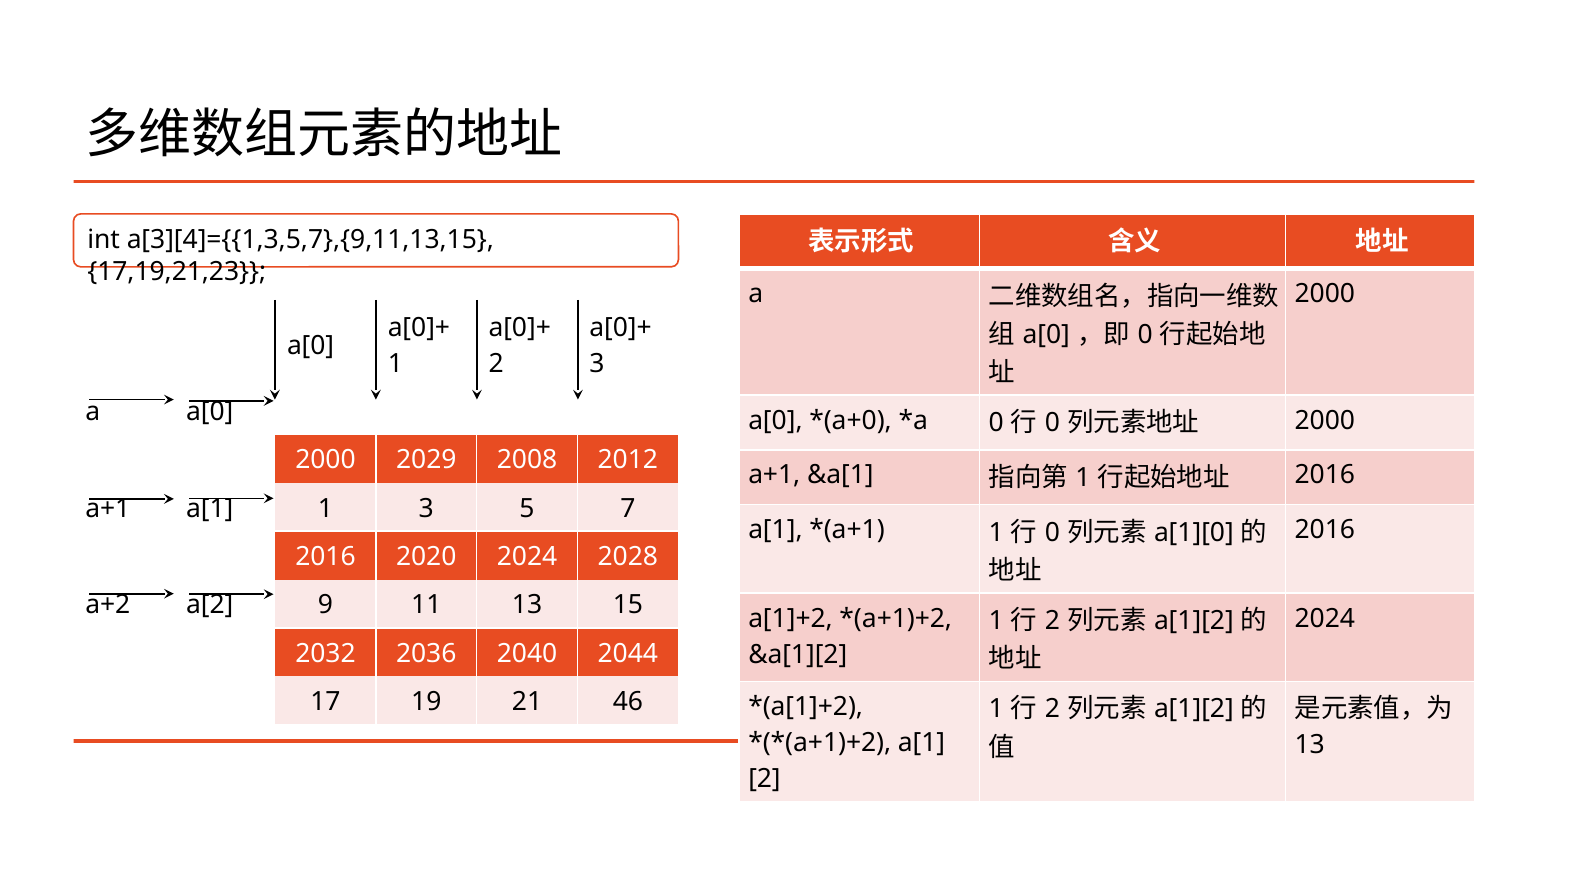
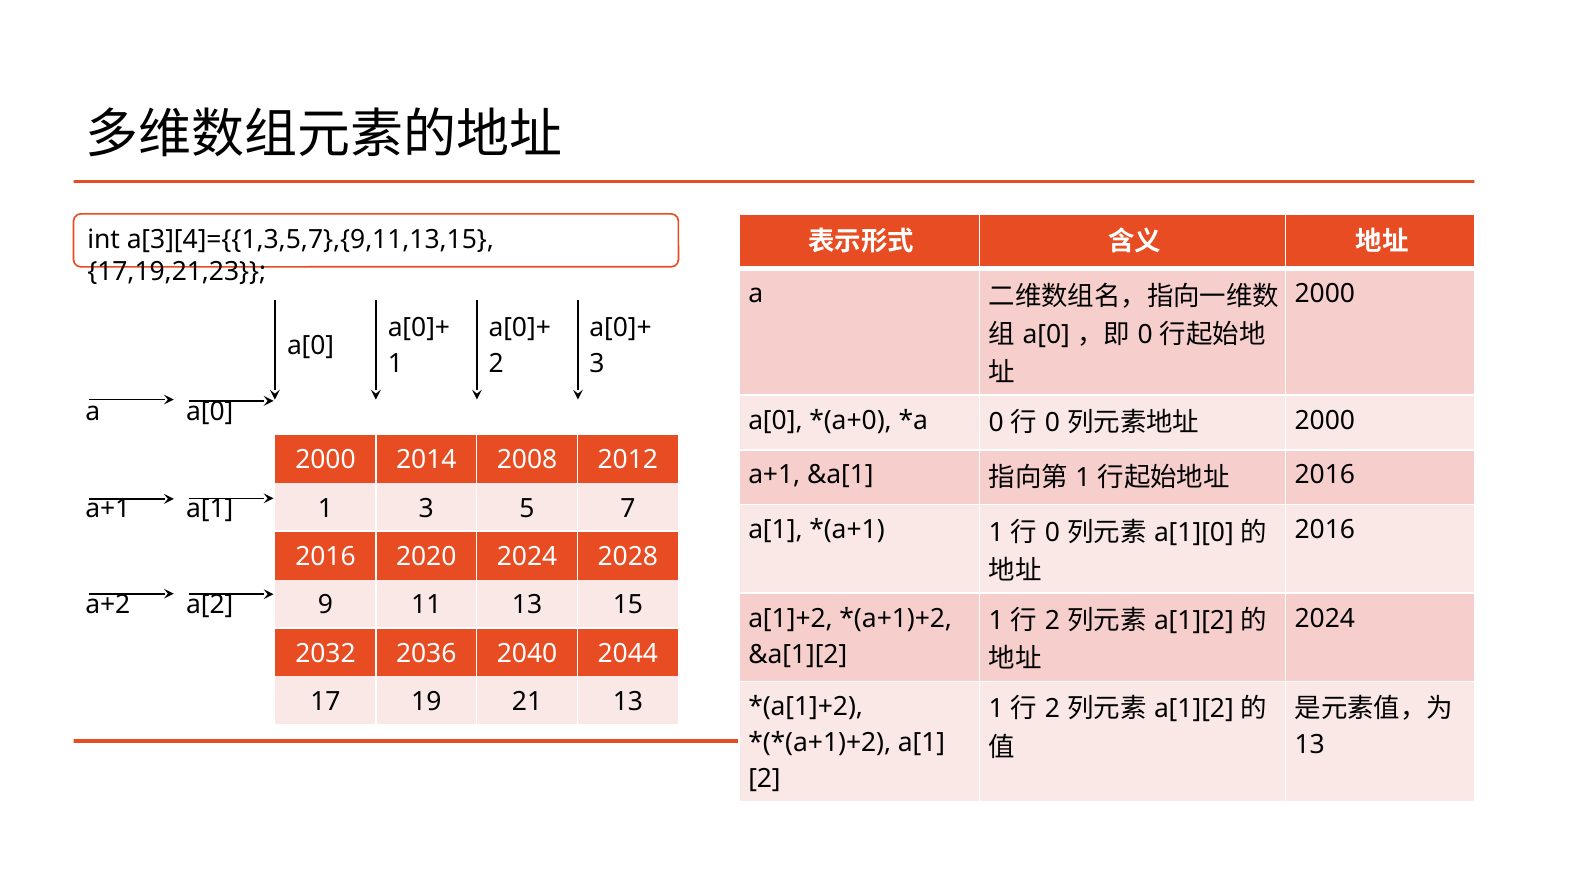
2029: 2029 -> 2014
21 46: 46 -> 13
